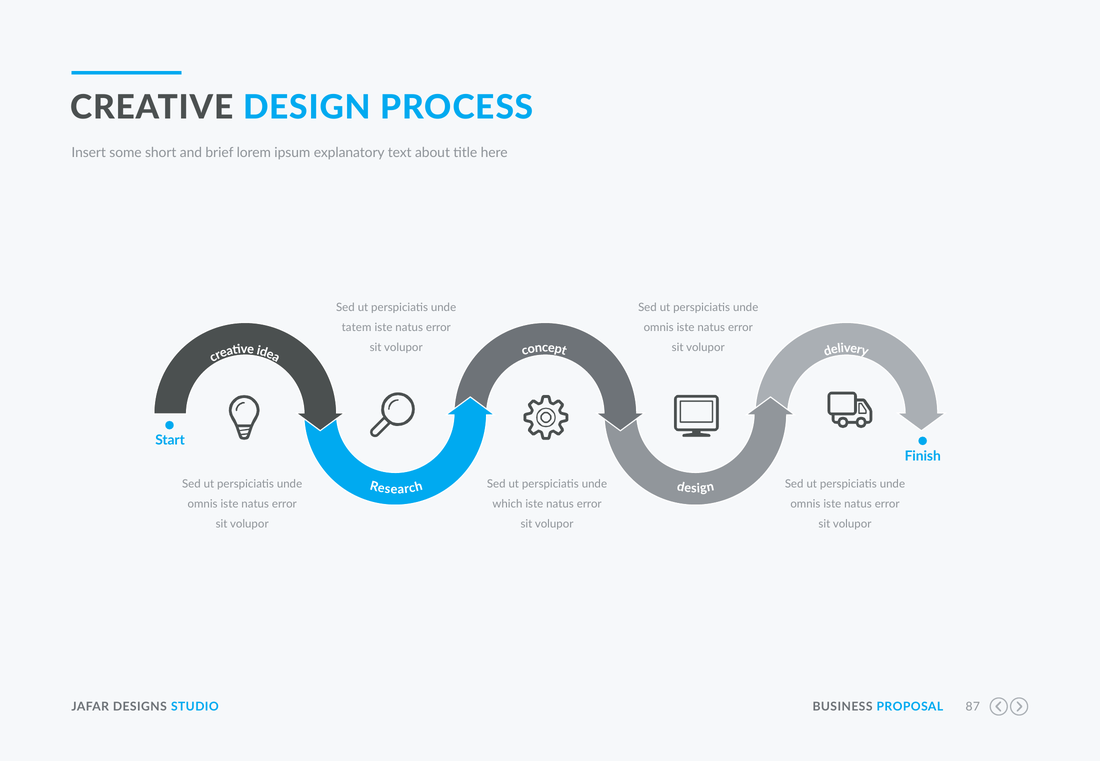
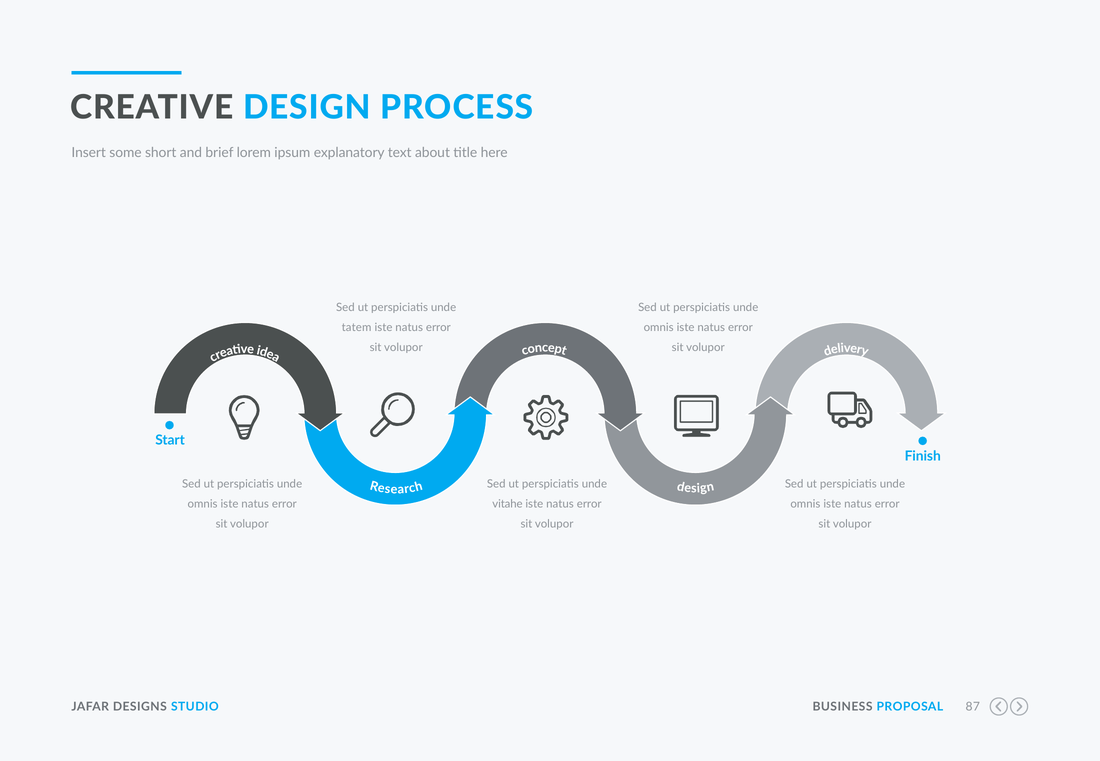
which: which -> vitahe
